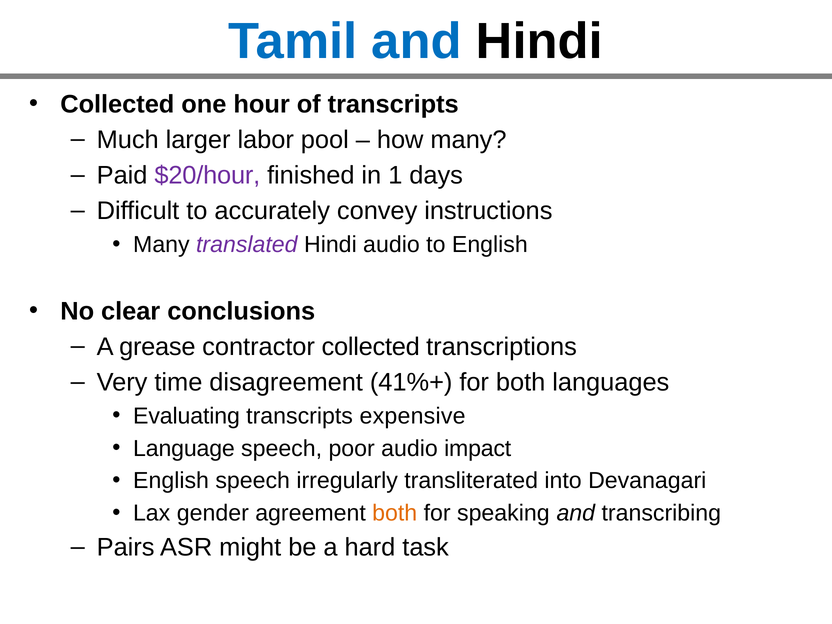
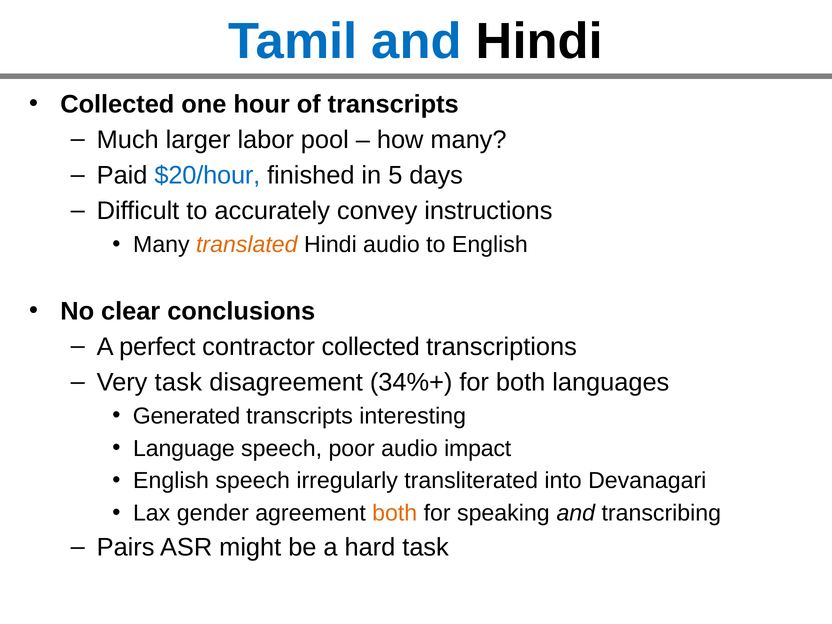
$20/hour colour: purple -> blue
1: 1 -> 5
translated colour: purple -> orange
grease: grease -> perfect
Very time: time -> task
41%+: 41%+ -> 34%+
Evaluating: Evaluating -> Generated
expensive: expensive -> interesting
